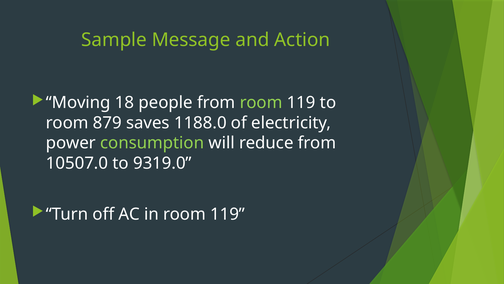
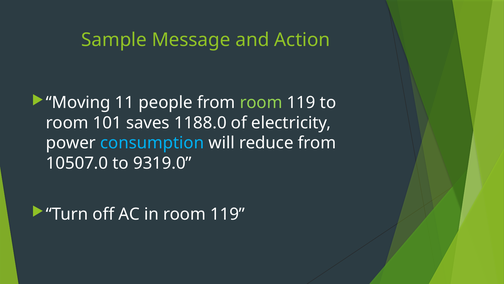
18: 18 -> 11
879: 879 -> 101
consumption colour: light green -> light blue
